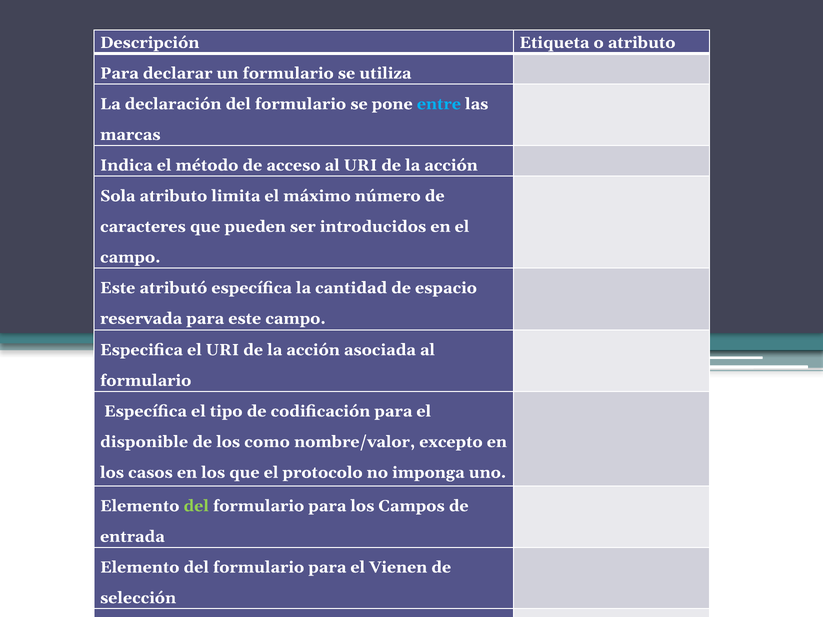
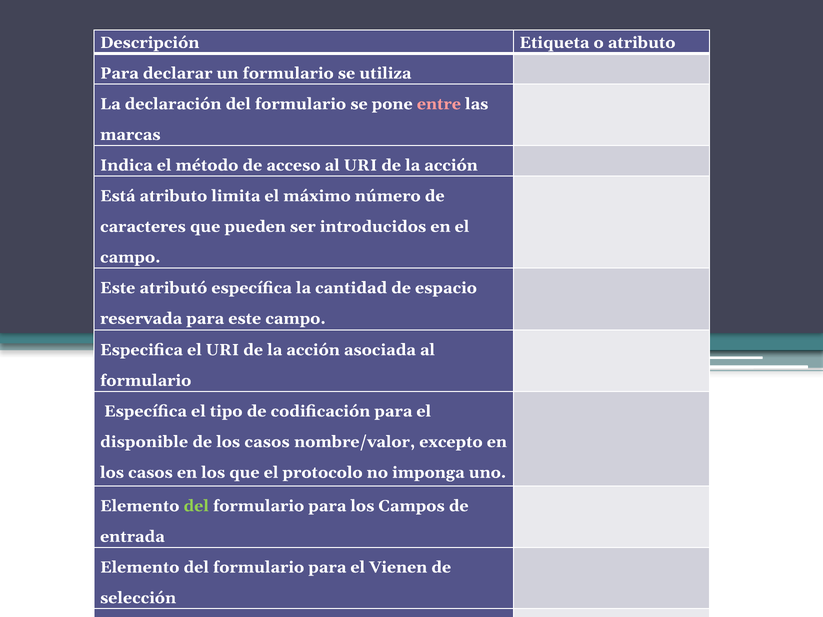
entre colour: light blue -> pink
Sola: Sola -> Está
de los como: como -> casos
